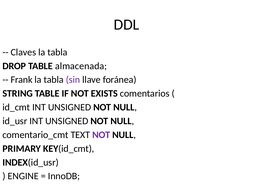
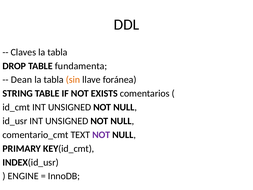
almacenada: almacenada -> fundamenta
Frank: Frank -> Dean
sin colour: purple -> orange
